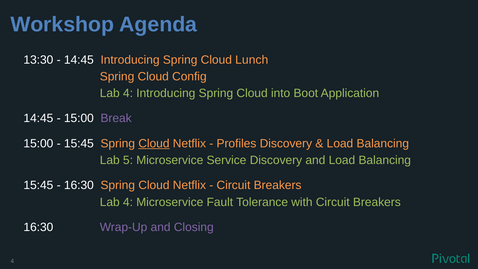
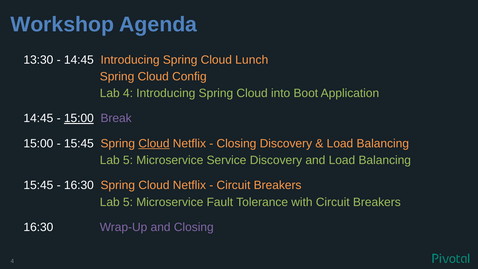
15:00 at (79, 118) underline: none -> present
Profiles at (236, 143): Profiles -> Closing
4 at (128, 202): 4 -> 5
